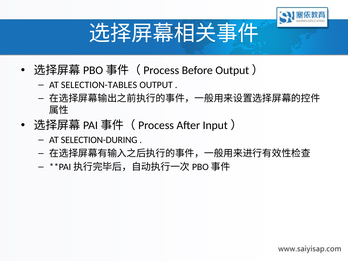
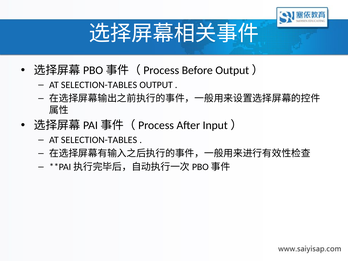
SELECTION-DURING at (99, 140): SELECTION-DURING -> SELECTION-TABLES
